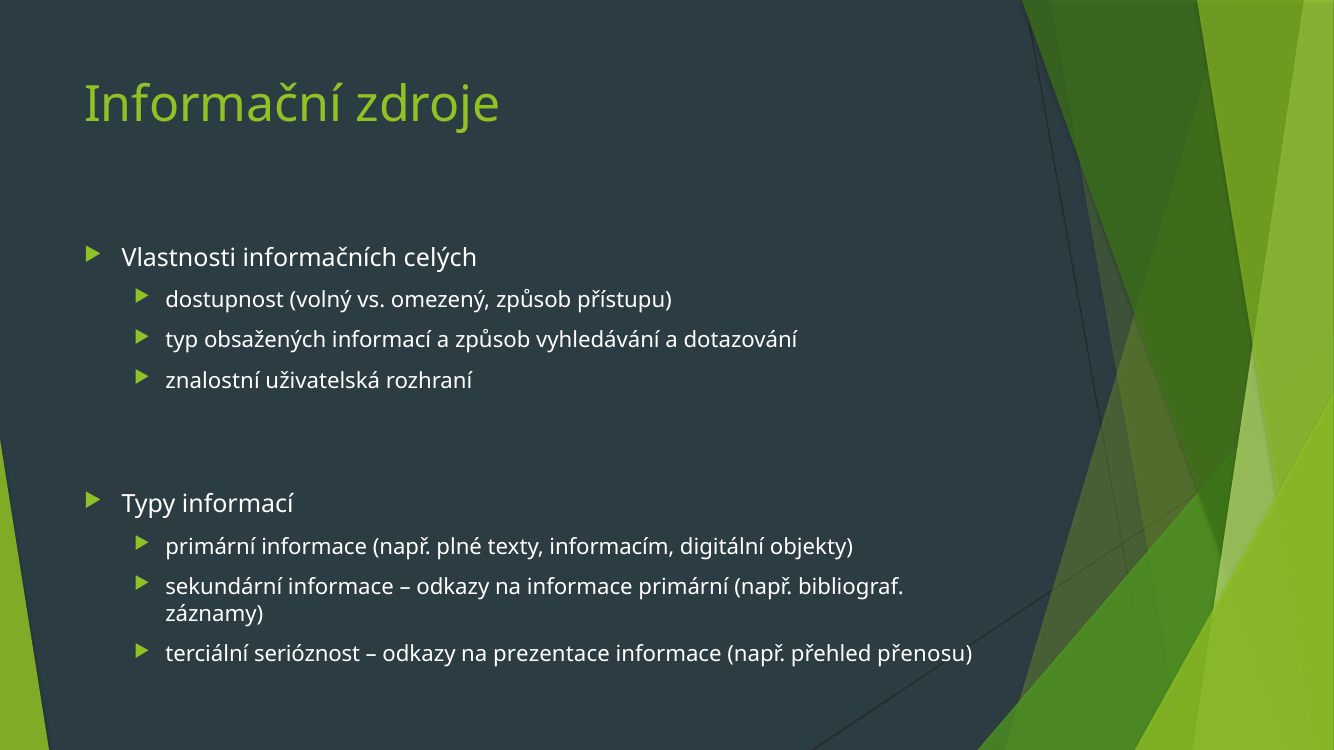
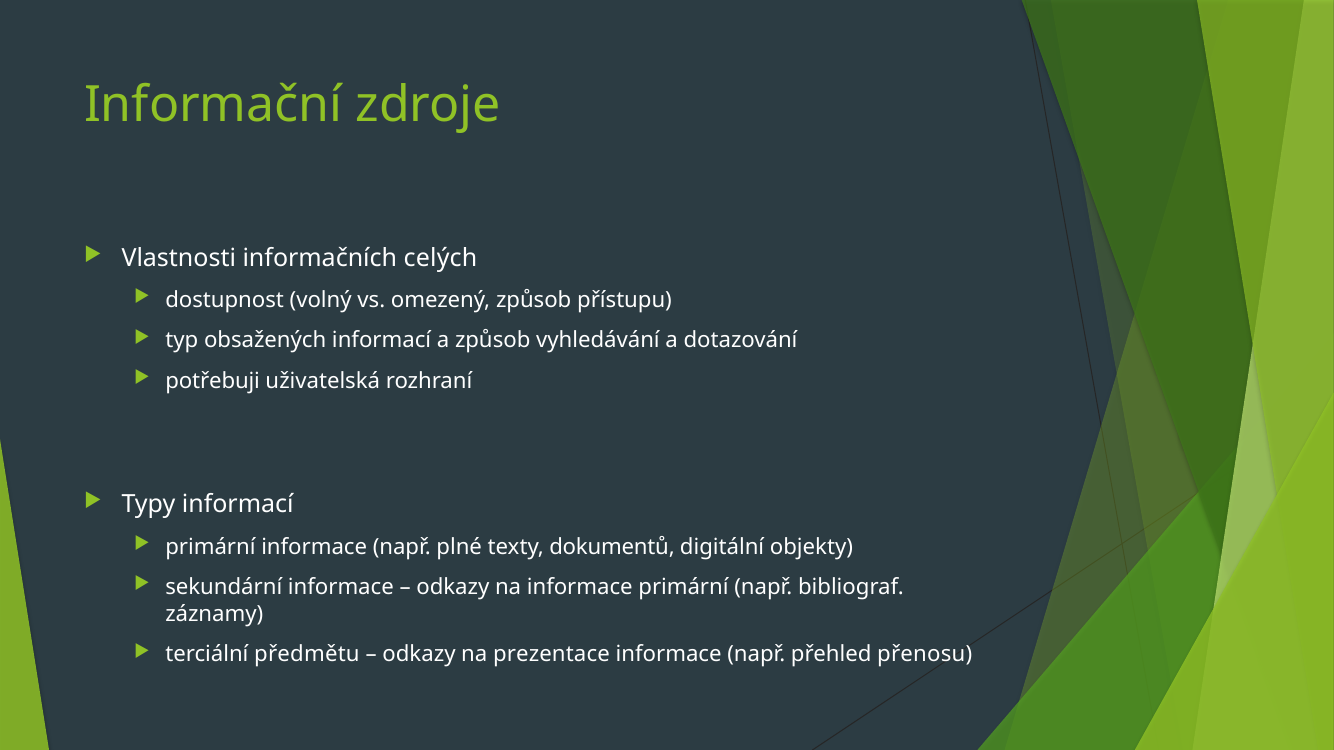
znalostní: znalostní -> potřebuji
informacím: informacím -> dokumentů
serióznost: serióznost -> předmětu
